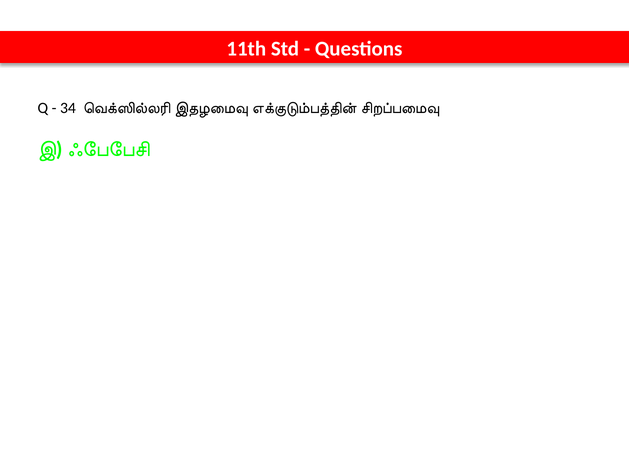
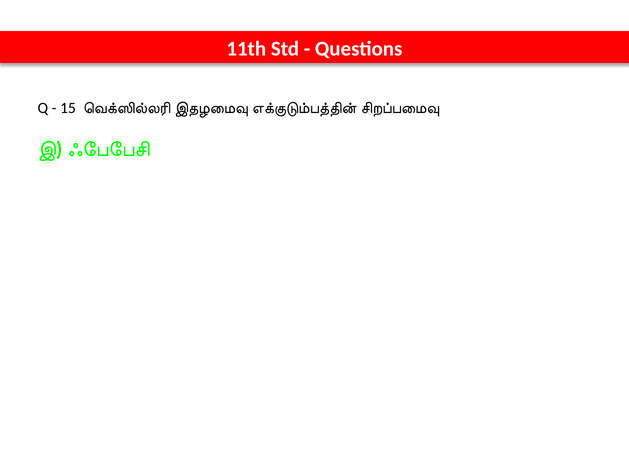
34: 34 -> 15
